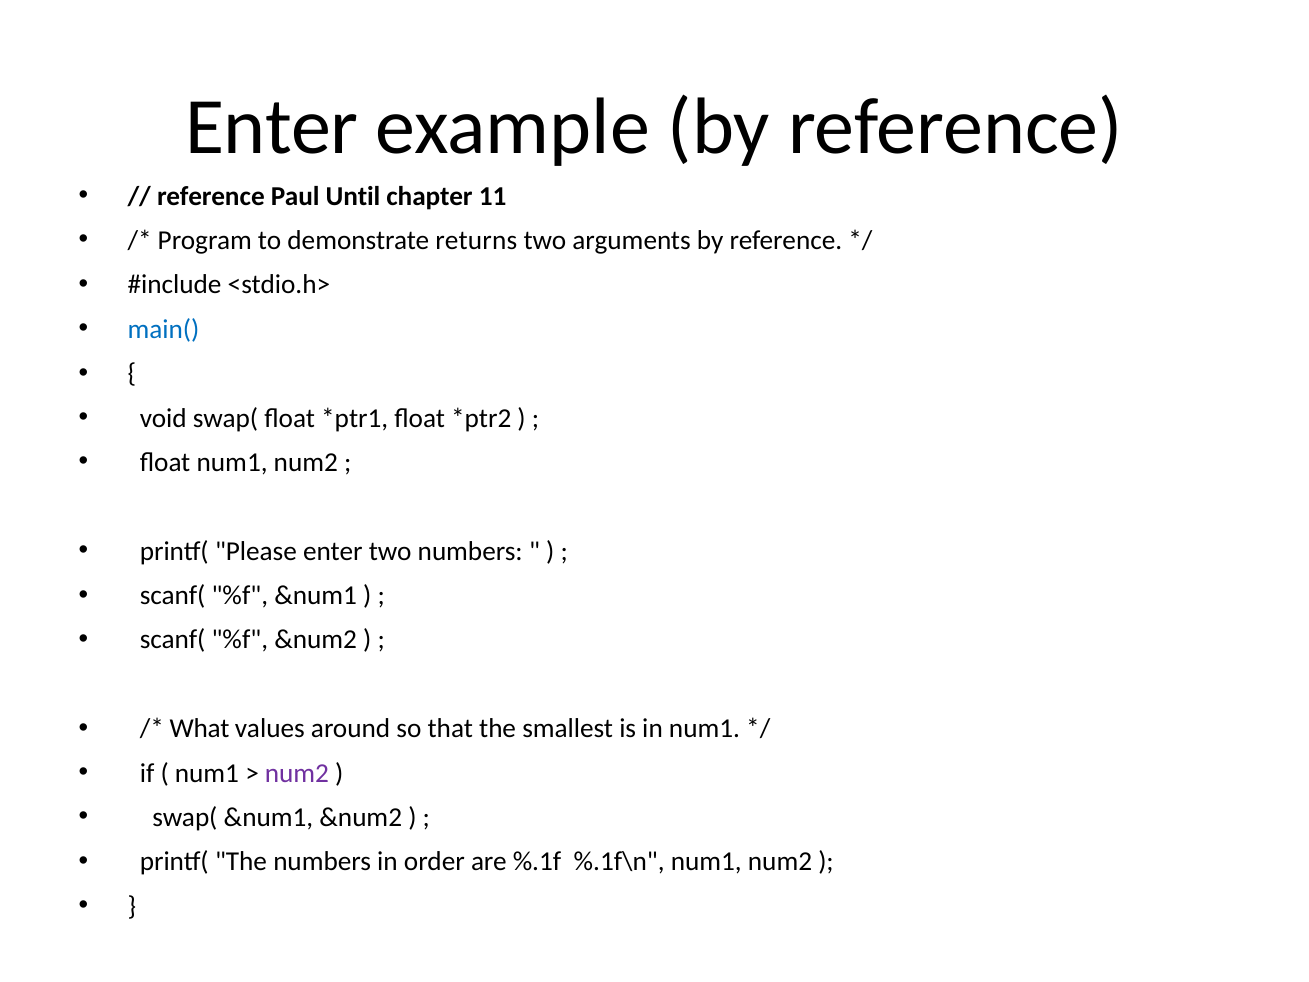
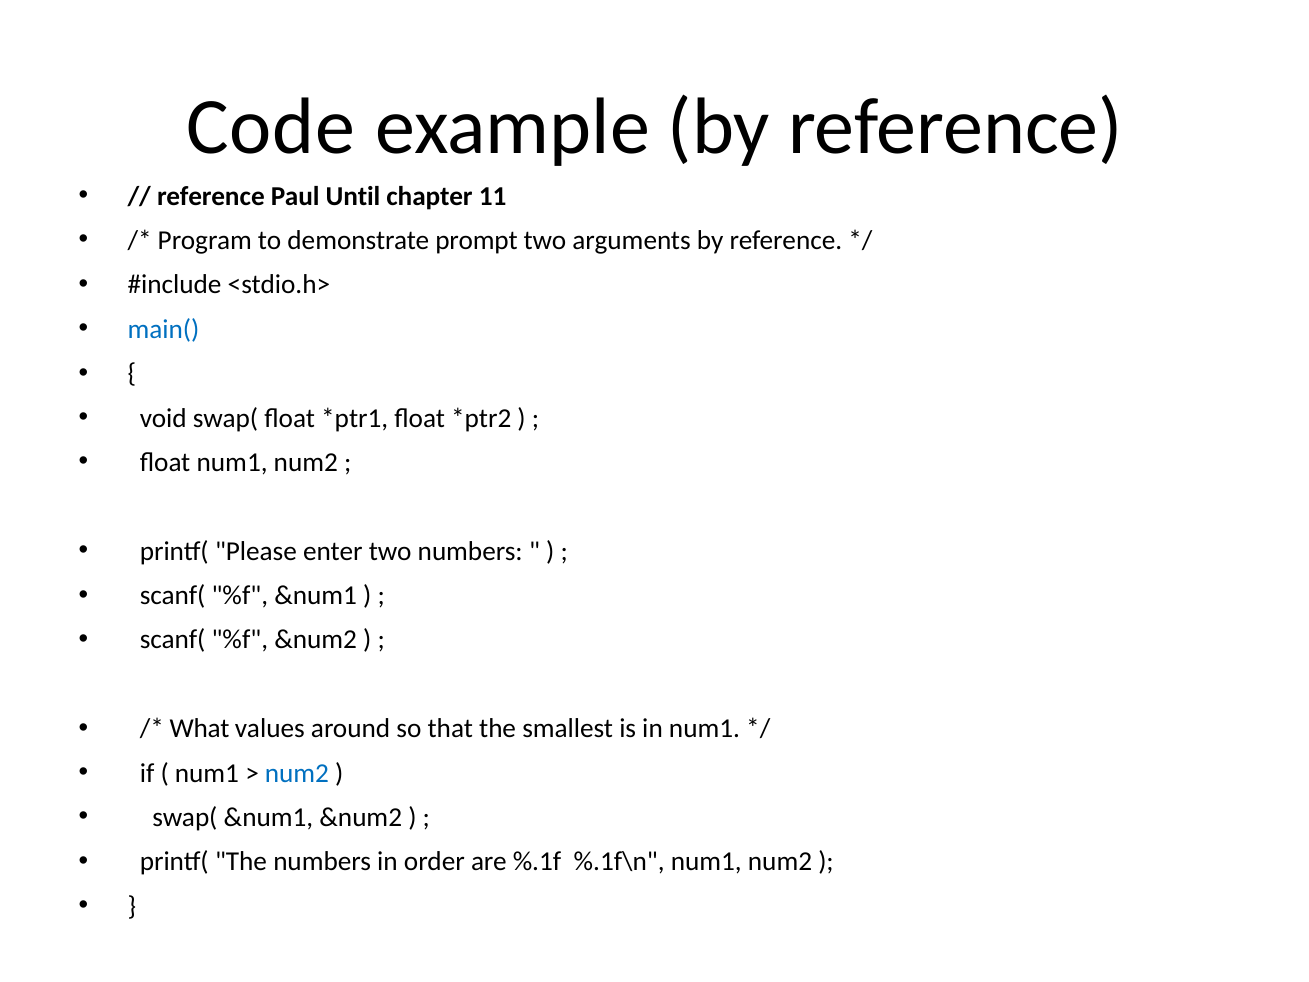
Enter at (272, 127): Enter -> Code
returns: returns -> prompt
num2 at (297, 773) colour: purple -> blue
